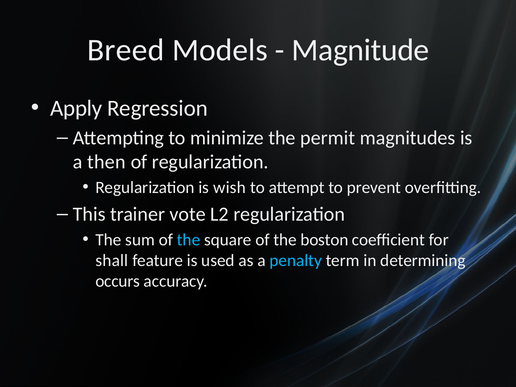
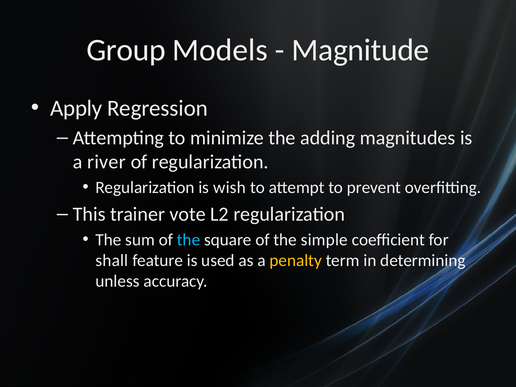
Breed: Breed -> Group
permit: permit -> adding
then: then -> river
boston: boston -> simple
penalty colour: light blue -> yellow
occurs: occurs -> unless
